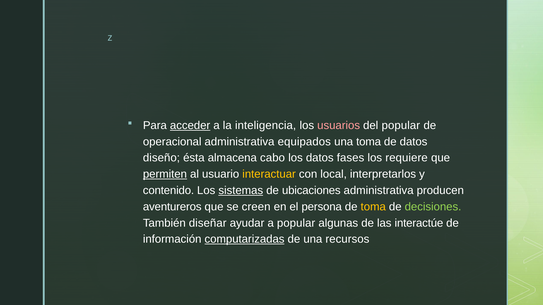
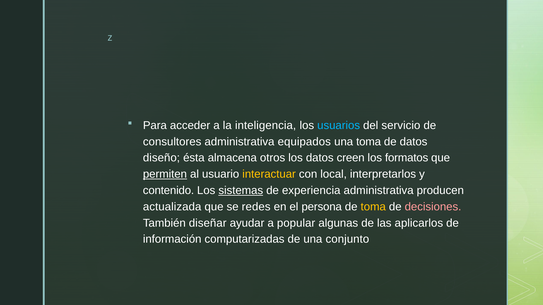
acceder underline: present -> none
usuarios colour: pink -> light blue
del popular: popular -> servicio
operacional: operacional -> consultores
cabo: cabo -> otros
fases: fases -> creen
requiere: requiere -> formatos
ubicaciones: ubicaciones -> experiencia
aventureros: aventureros -> actualizada
creen: creen -> redes
decisiones colour: light green -> pink
interactúe: interactúe -> aplicarlos
computarizadas underline: present -> none
recursos: recursos -> conjunto
